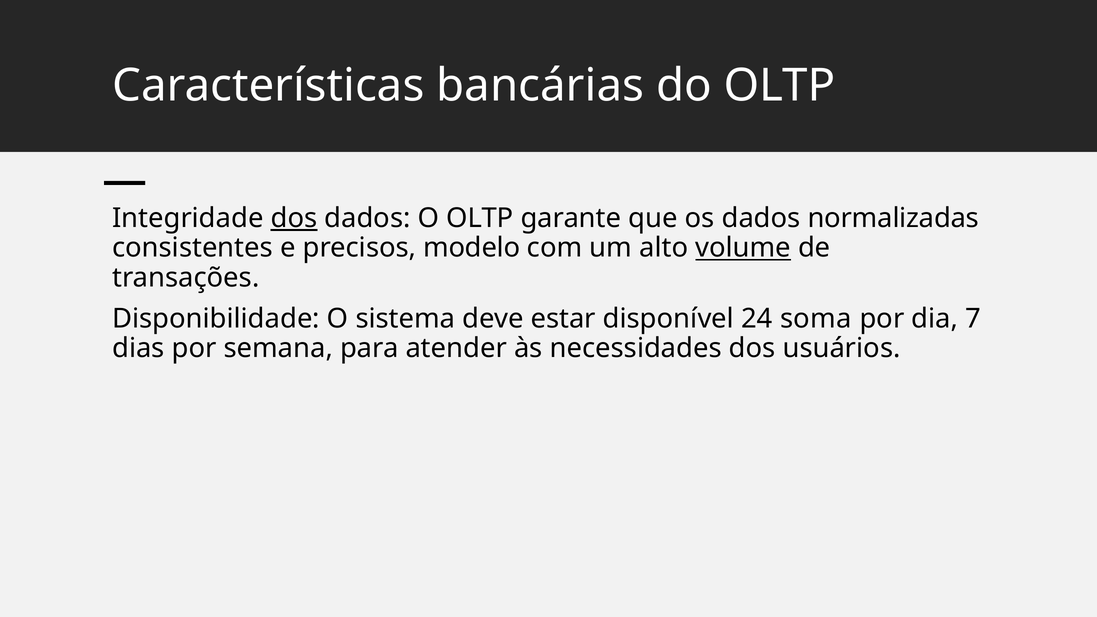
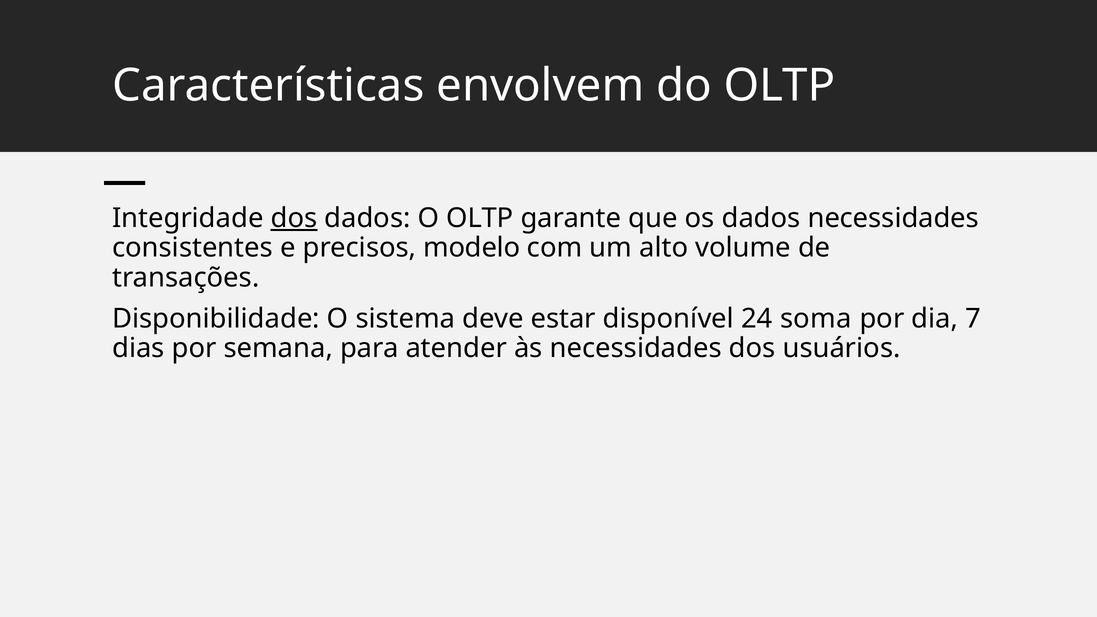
bancárias: bancárias -> envolvem
dados normalizadas: normalizadas -> necessidades
volume underline: present -> none
